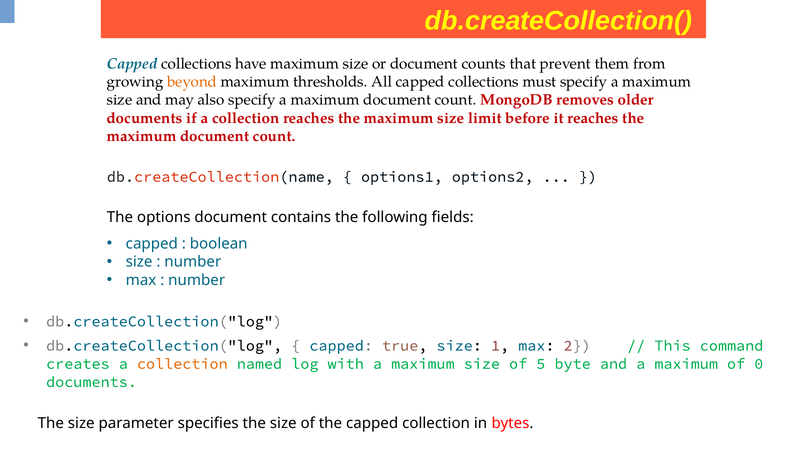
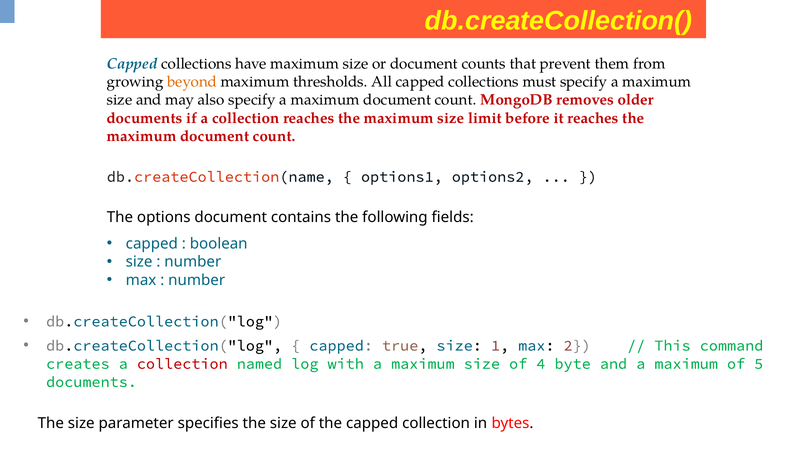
collection at (182, 364) colour: orange -> red
5: 5 -> 4
0: 0 -> 5
